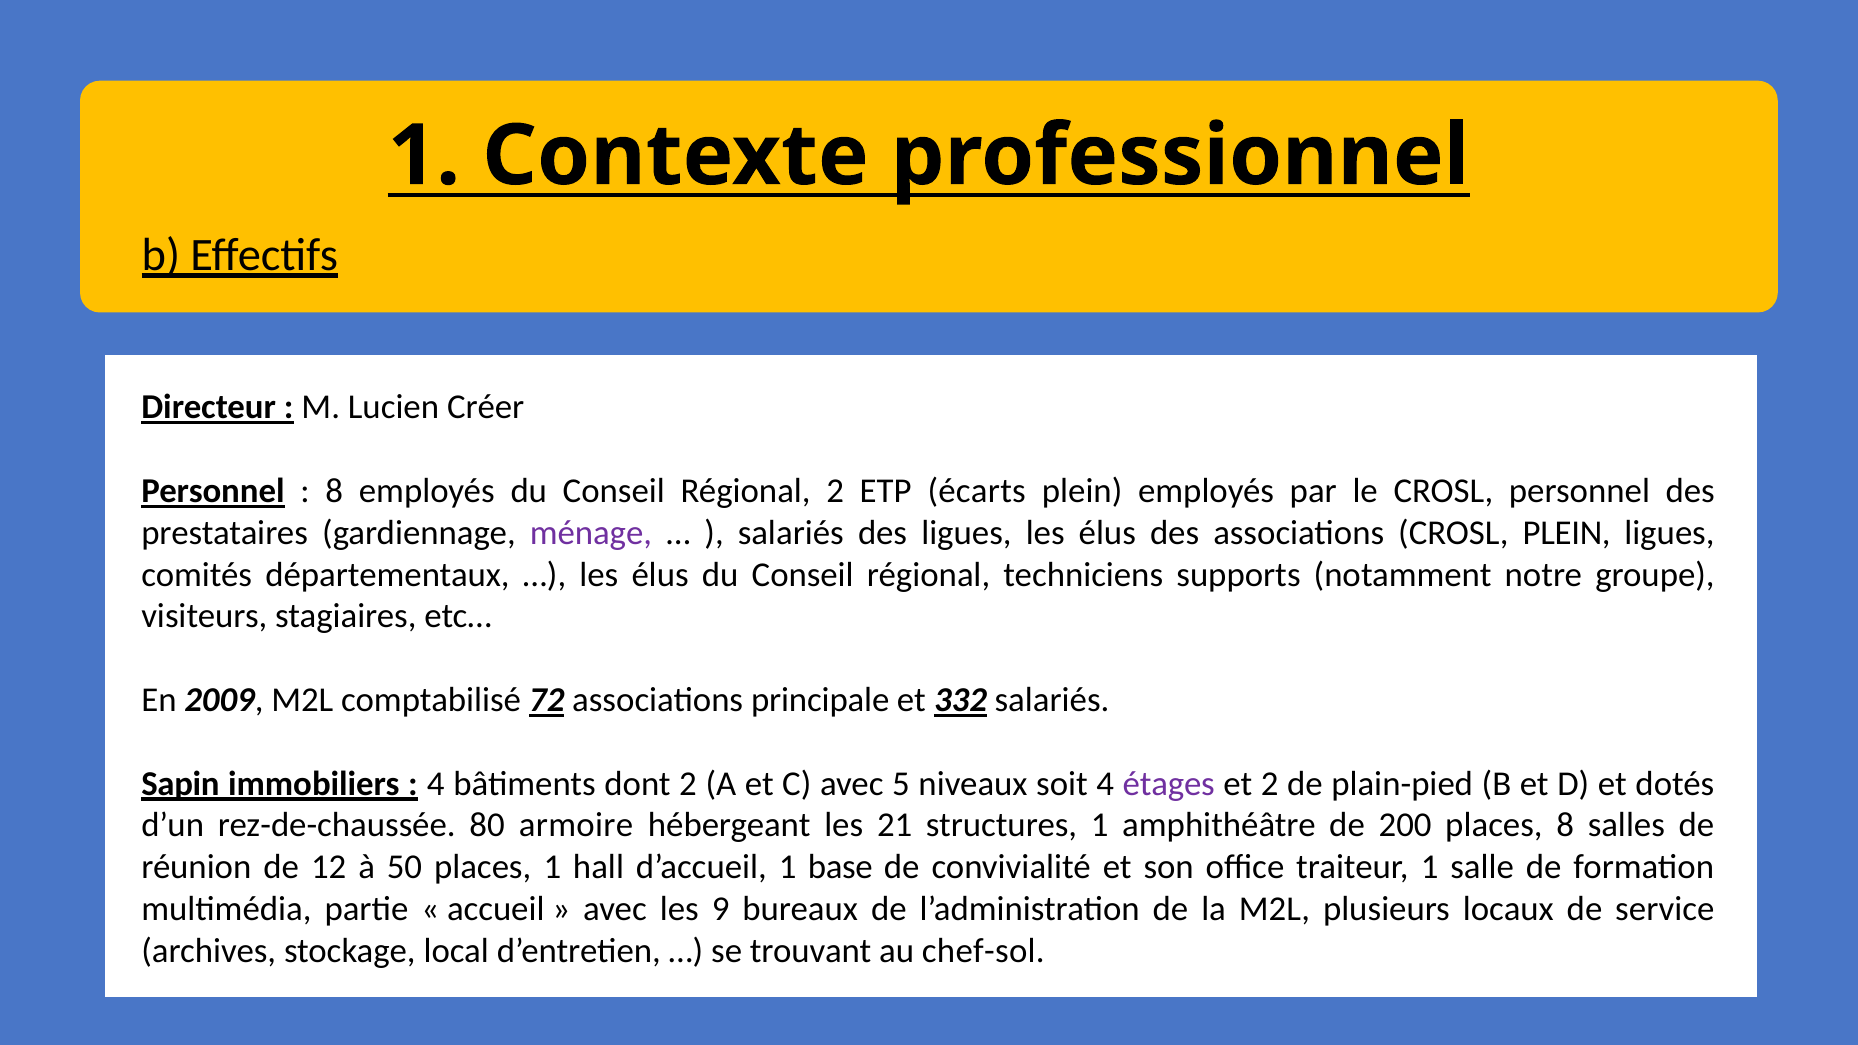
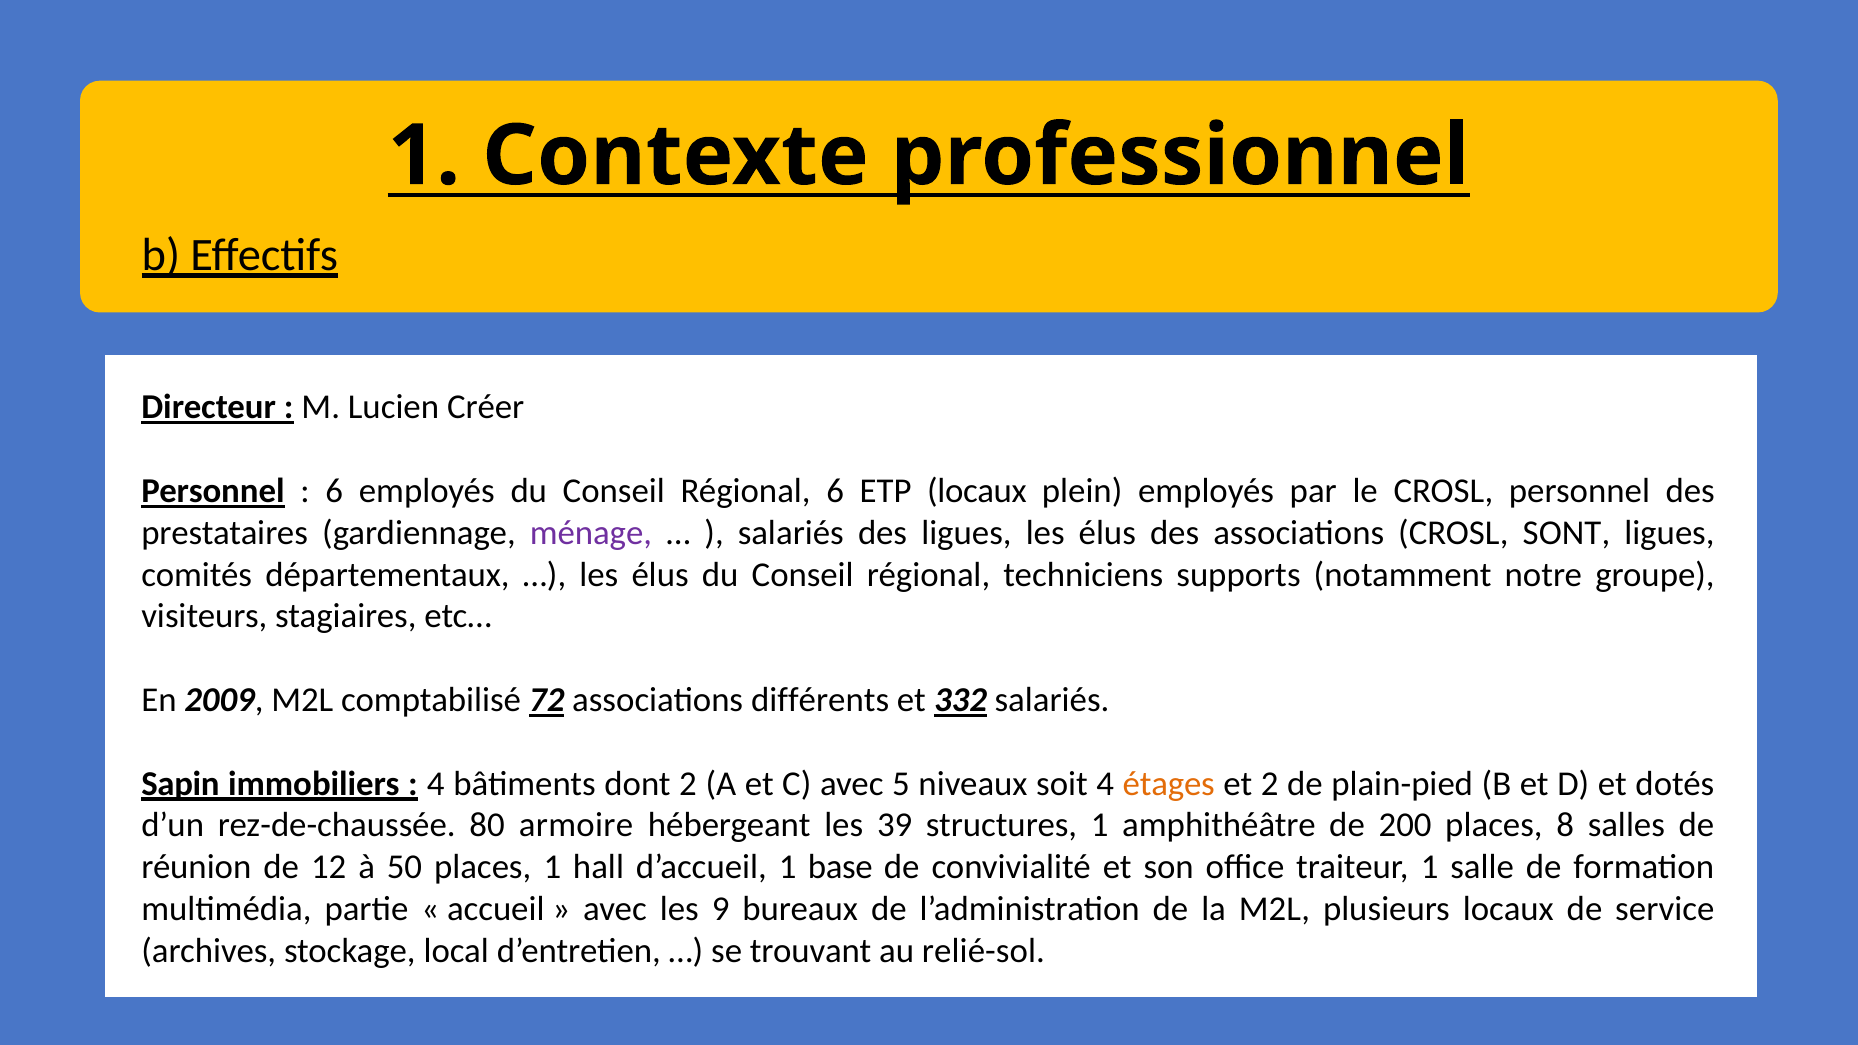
8 at (334, 491): 8 -> 6
Régional 2: 2 -> 6
ETP écarts: écarts -> locaux
CROSL PLEIN: PLEIN -> SONT
principale: principale -> différents
étages colour: purple -> orange
21: 21 -> 39
chef-sol: chef-sol -> relié-sol
